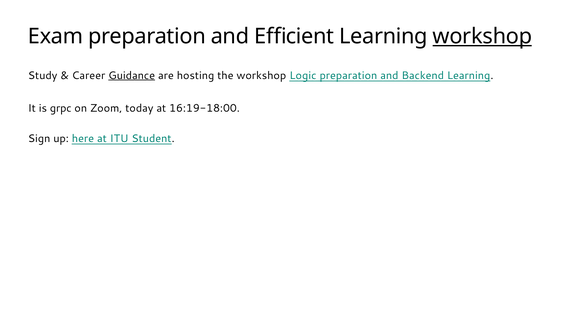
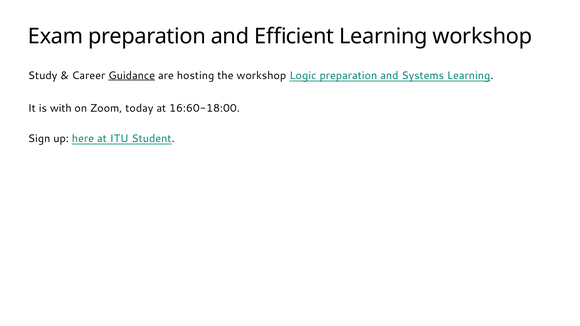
workshop at (482, 36) underline: present -> none
Backend: Backend -> Systems
grpc: grpc -> with
16:19-18:00: 16:19-18:00 -> 16:60-18:00
